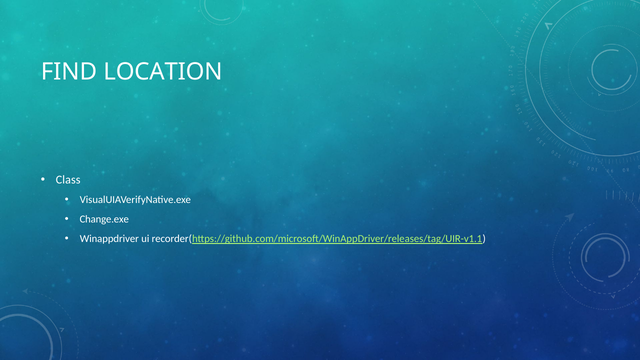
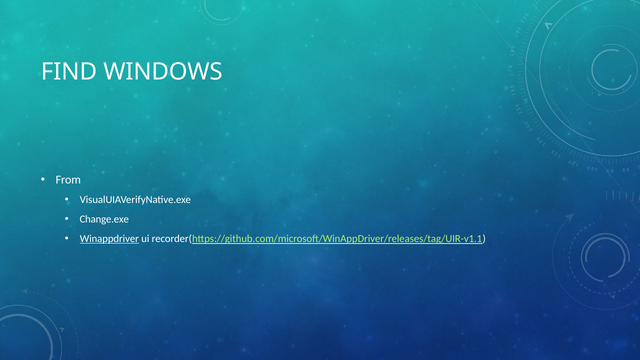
LOCATION: LOCATION -> WINDOWS
Class: Class -> From
Winappdriver underline: none -> present
